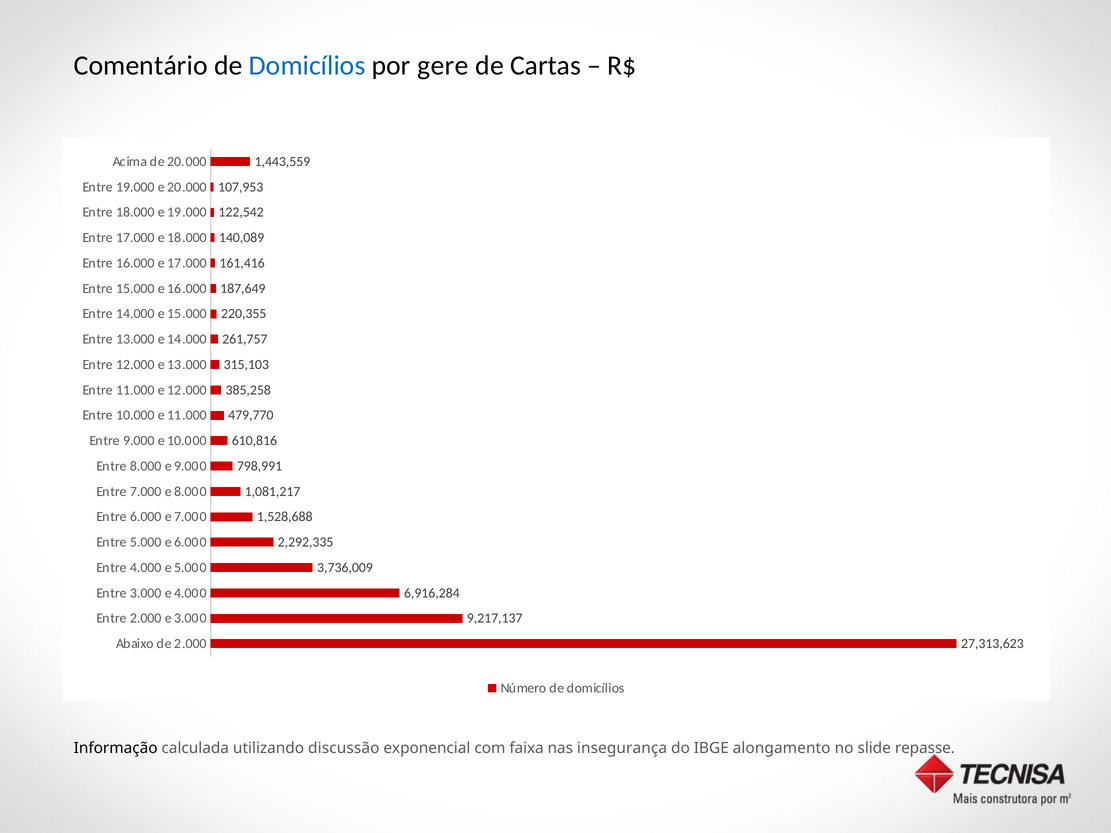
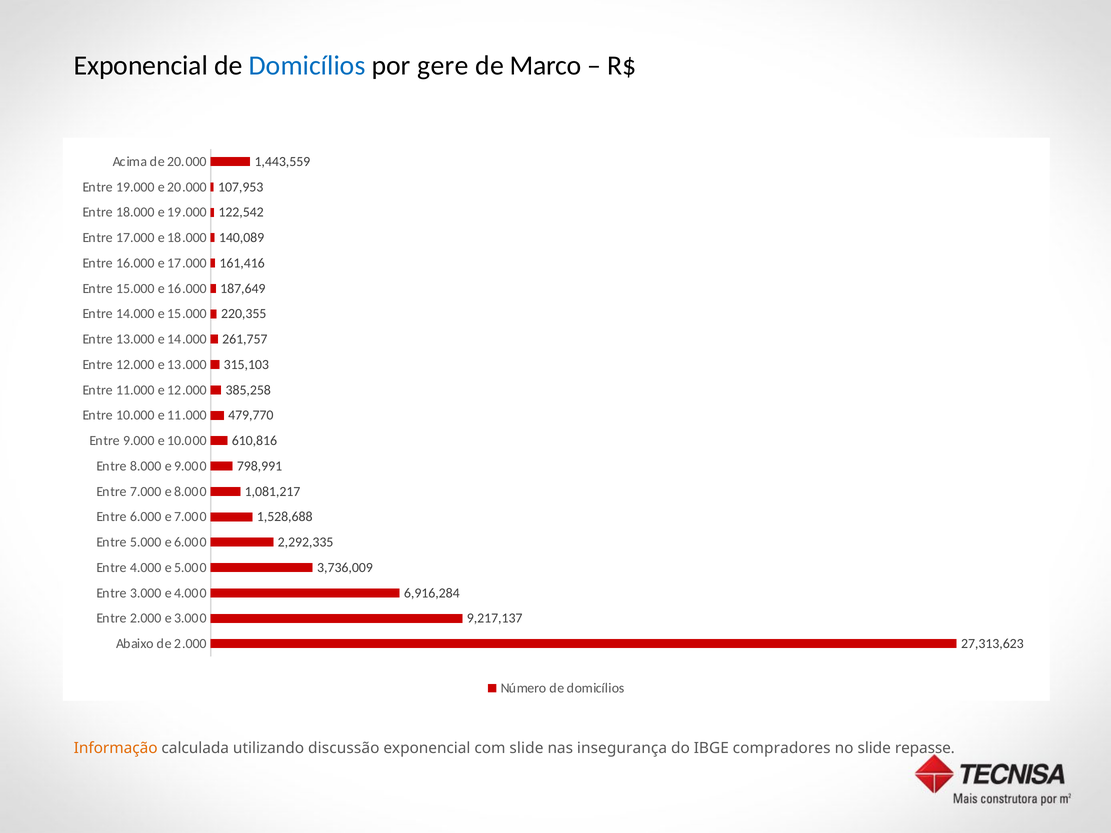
Comentário at (141, 65): Comentário -> Exponencial
Cartas: Cartas -> Marco
Informação colour: black -> orange
com faixa: faixa -> slide
alongamento: alongamento -> compradores
